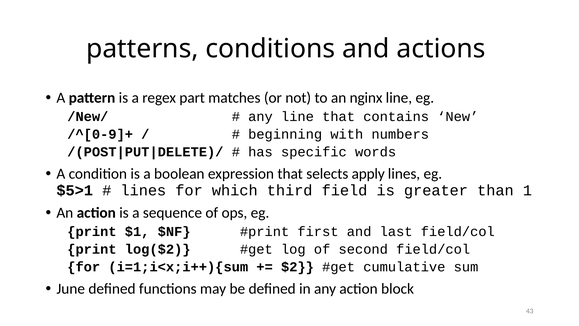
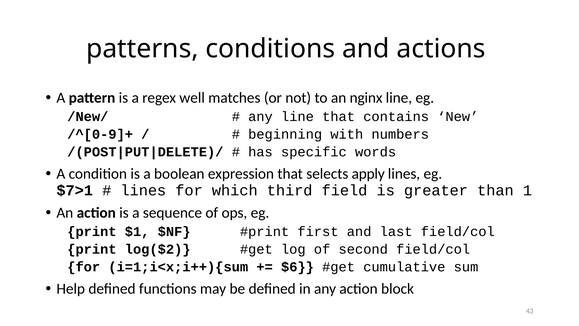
part: part -> well
$5>1: $5>1 -> $7>1
$2: $2 -> $6
June: June -> Help
